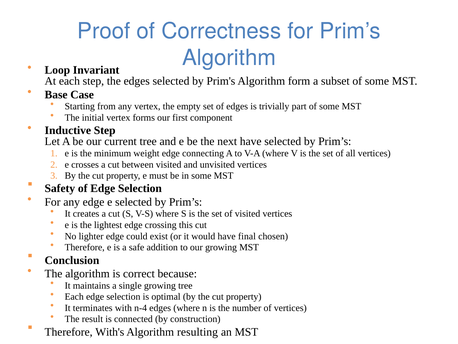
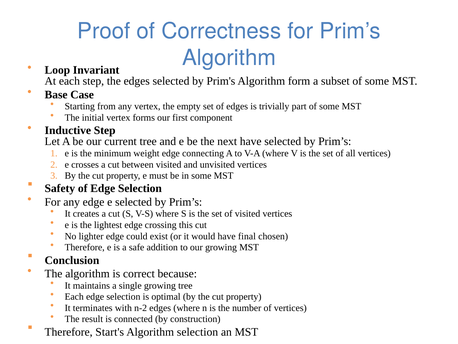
n-4: n-4 -> n-2
With's: With's -> Start's
Algorithm resulting: resulting -> selection
